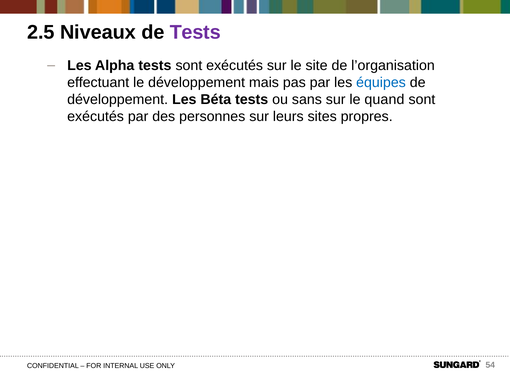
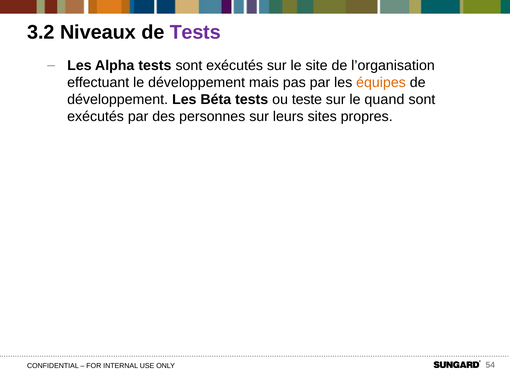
2.5: 2.5 -> 3.2
équipes colour: blue -> orange
sans: sans -> teste
